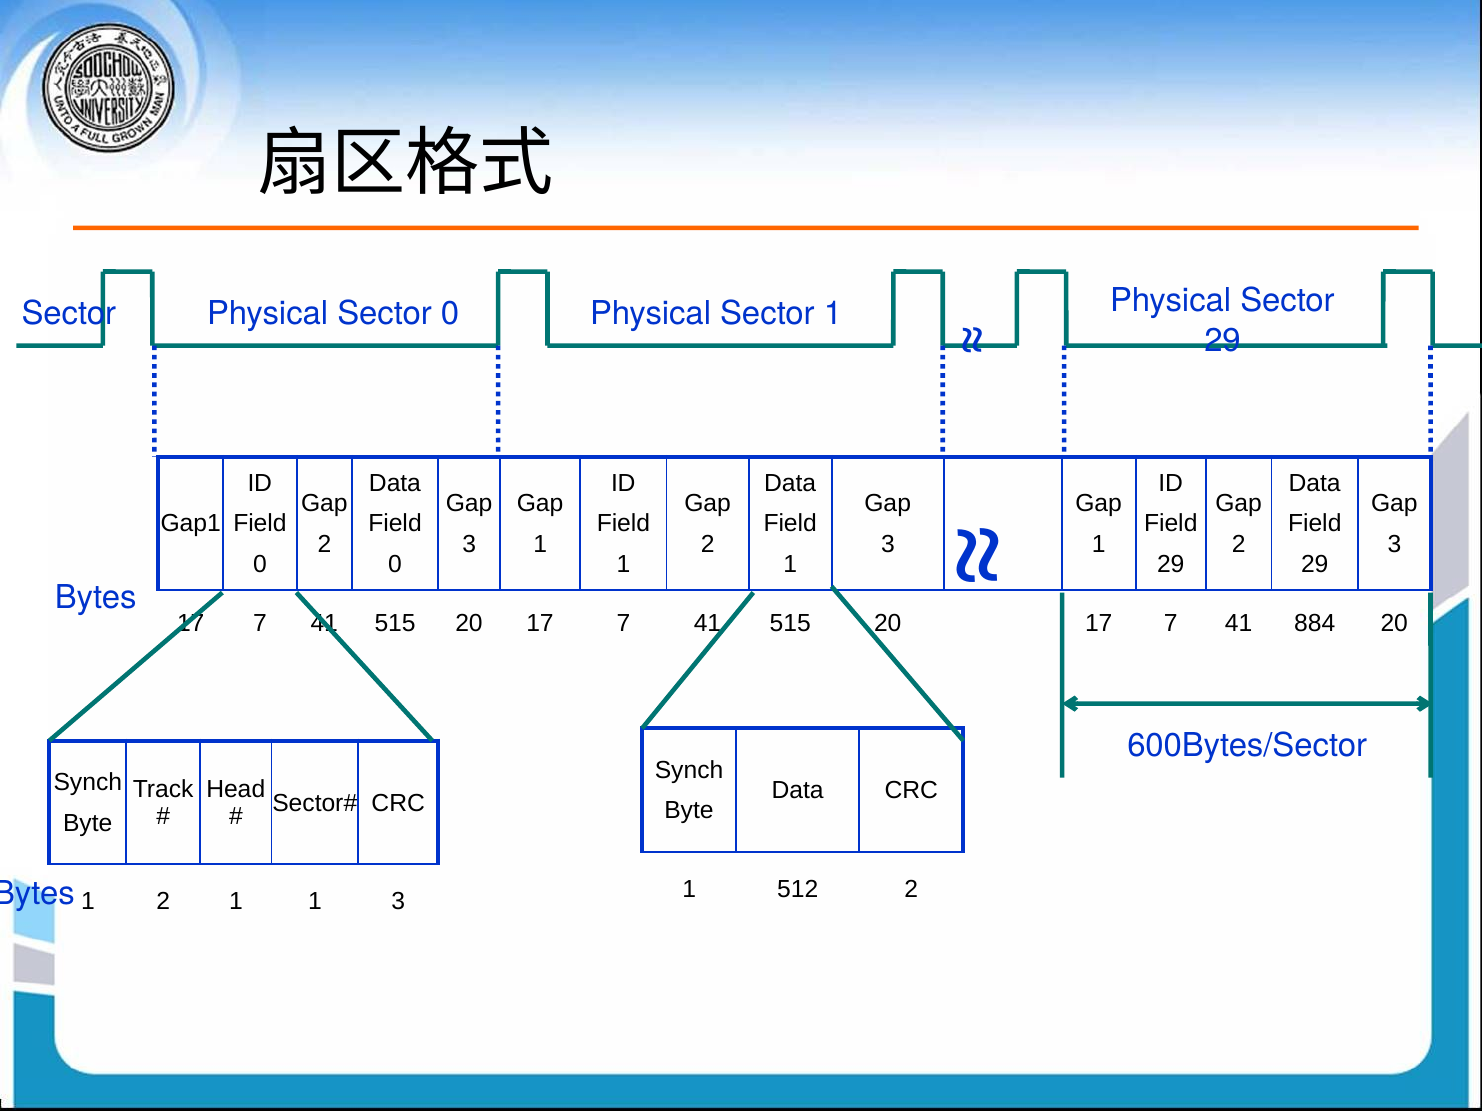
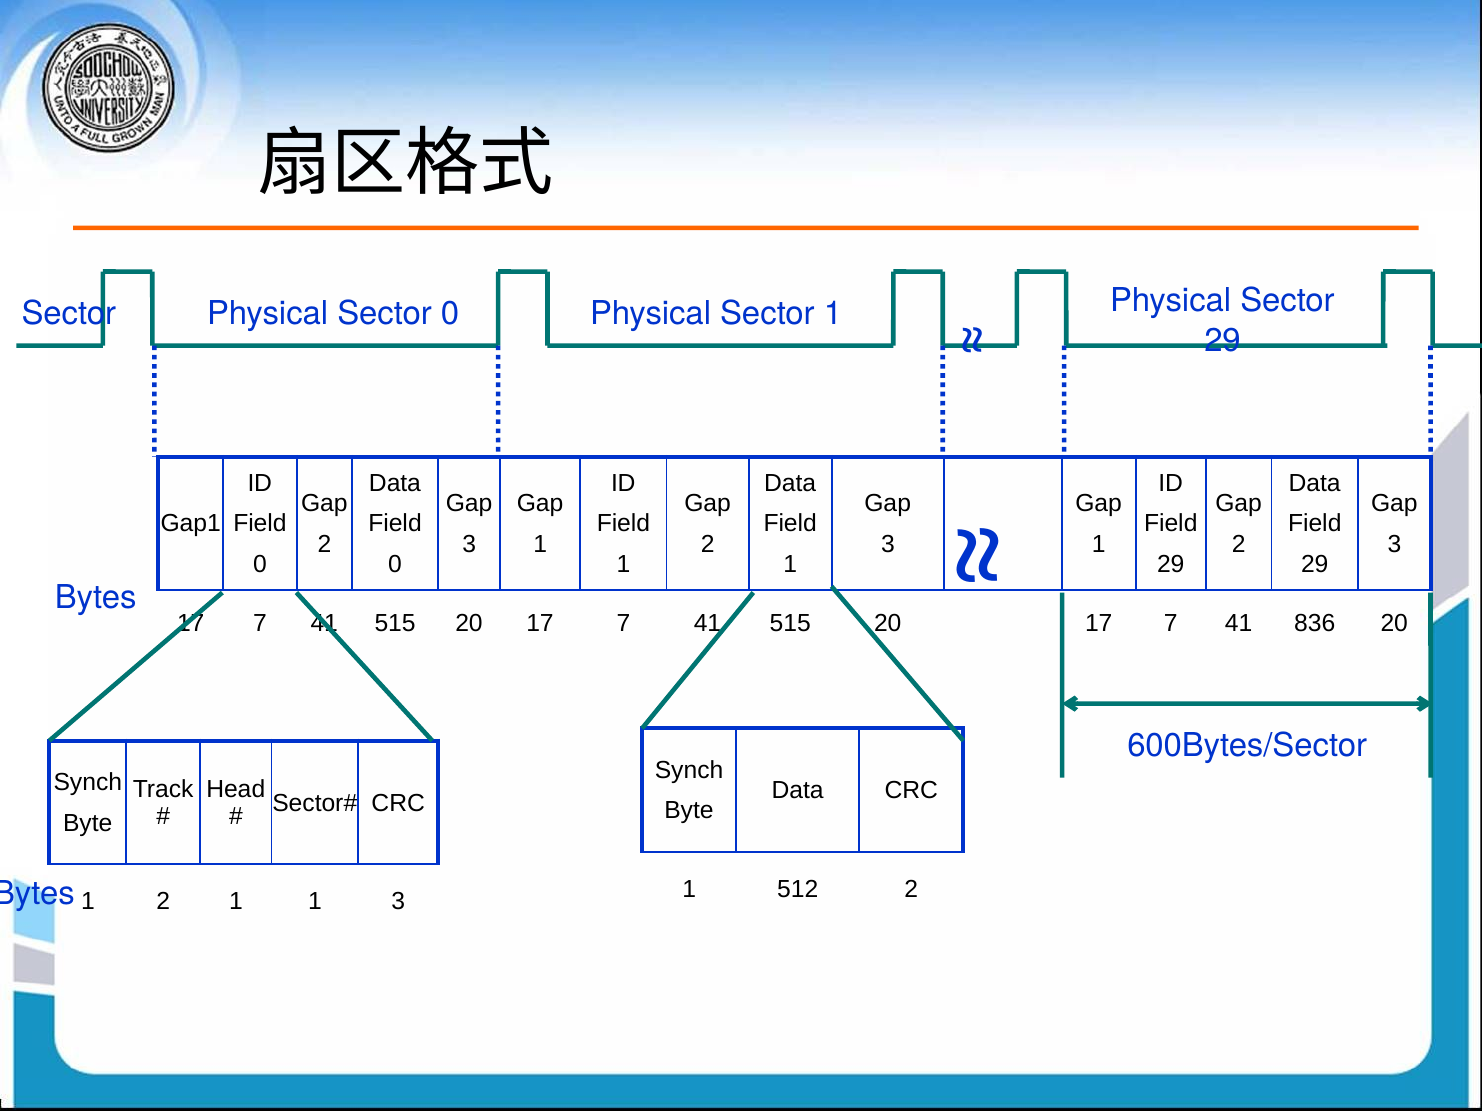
884: 884 -> 836
